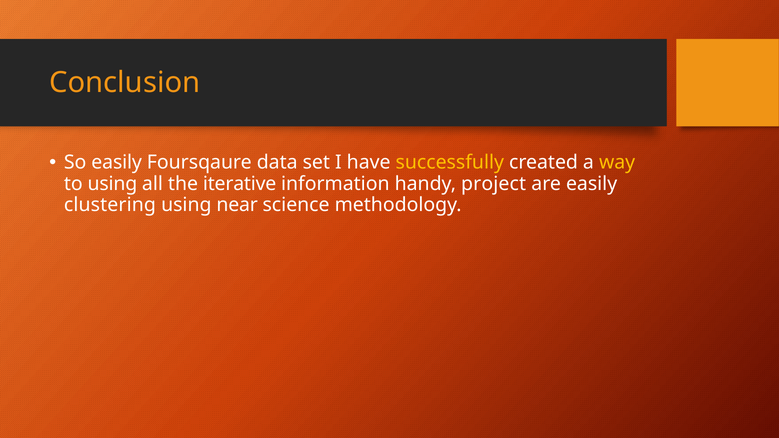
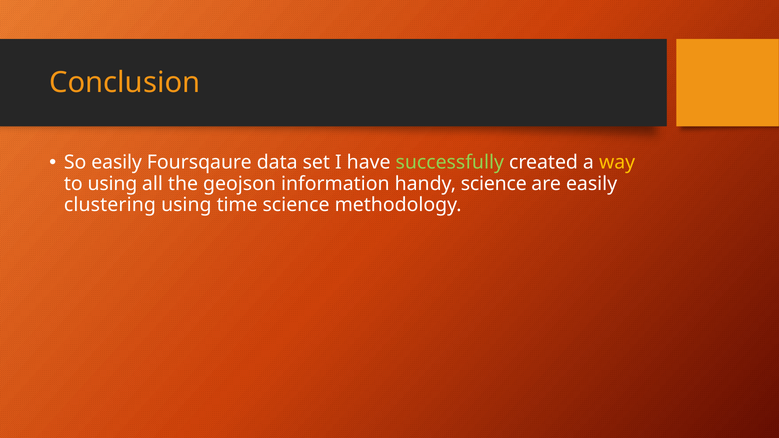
successfully colour: yellow -> light green
iterative: iterative -> geojson
handy project: project -> science
near: near -> time
